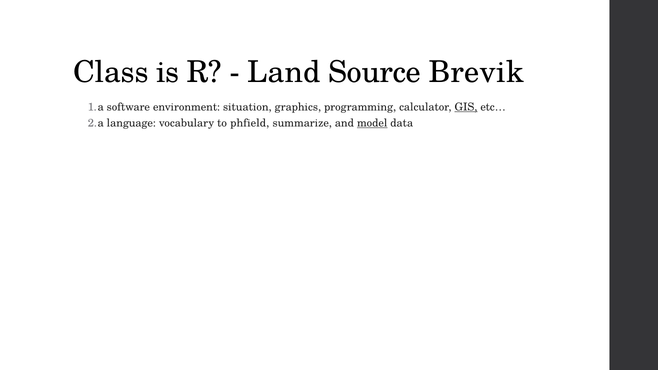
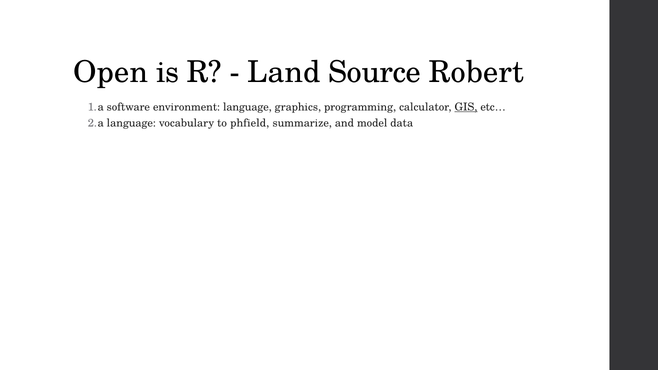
Class: Class -> Open
Brevik: Brevik -> Robert
environment situation: situation -> language
model underline: present -> none
